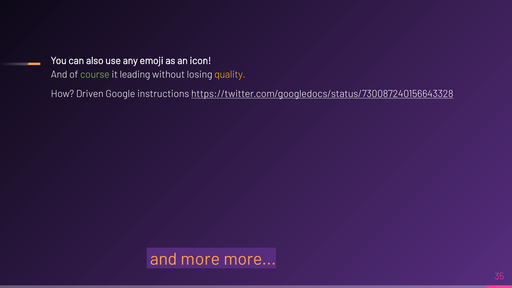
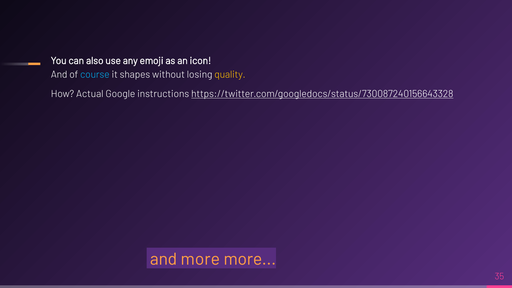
course colour: light green -> light blue
leading: leading -> shapes
Driven: Driven -> Actual
